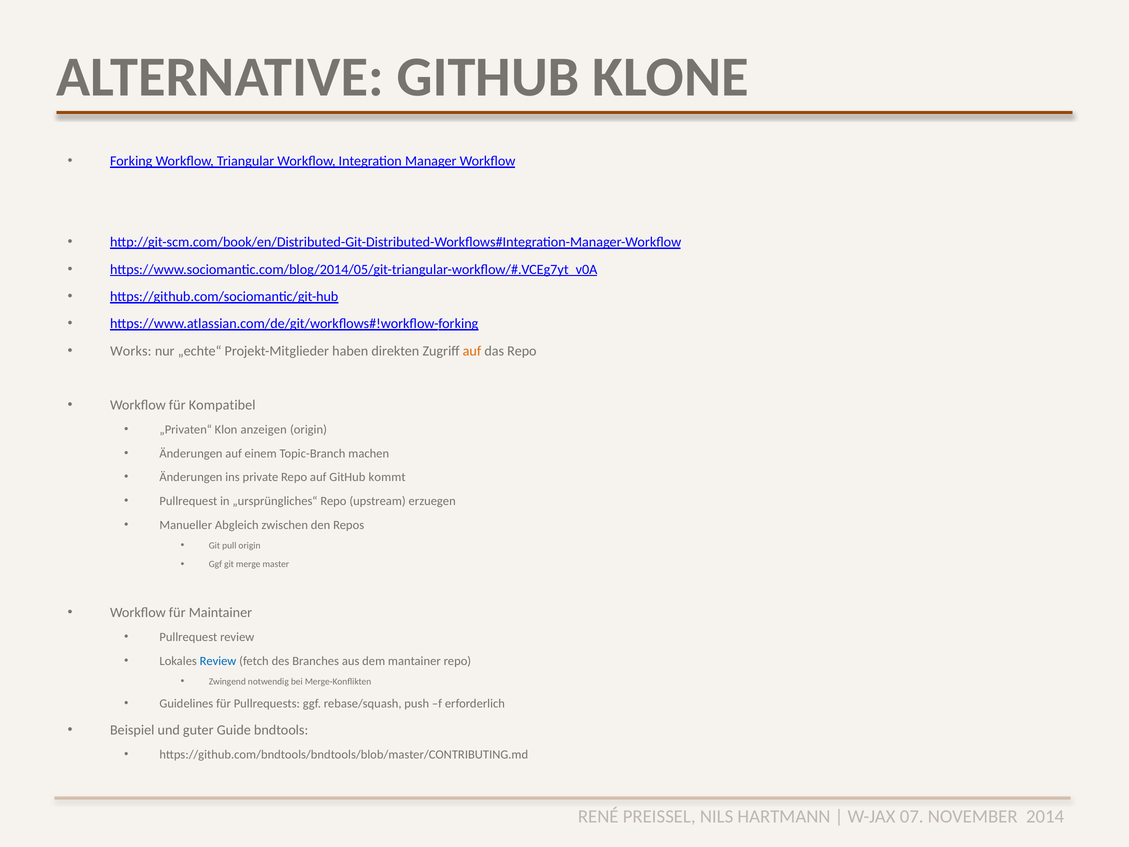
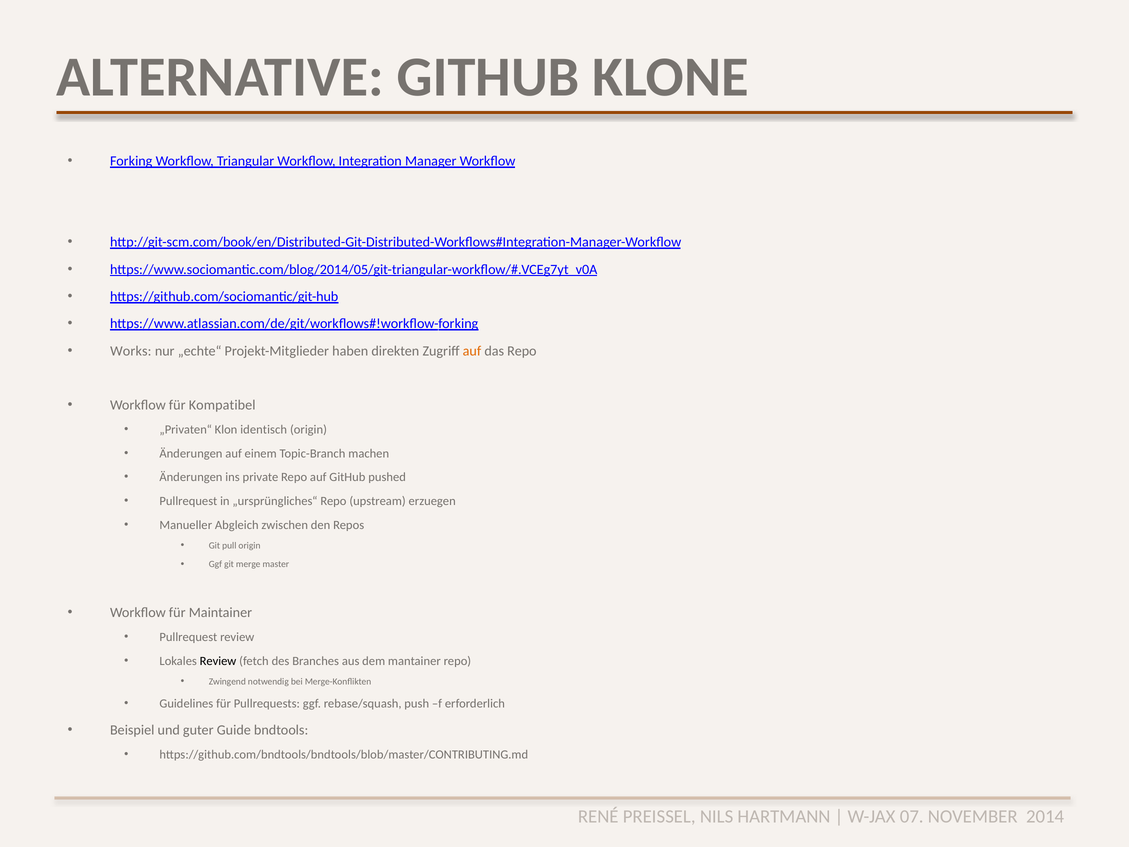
anzeigen: anzeigen -> identisch
kommt: kommt -> pushed
Review at (218, 661) colour: blue -> black
